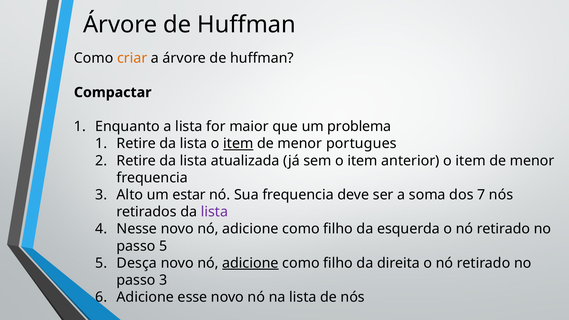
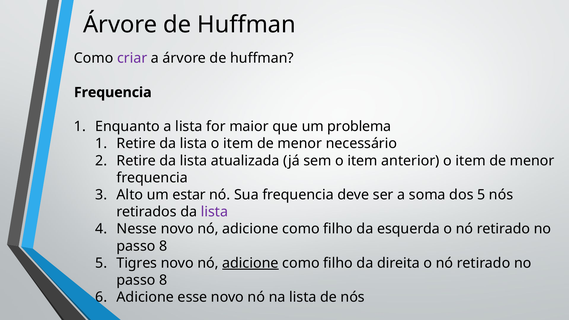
criar colour: orange -> purple
Compactar at (113, 92): Compactar -> Frequencia
item at (238, 144) underline: present -> none
portugues: portugues -> necessário
dos 7: 7 -> 5
5 at (163, 246): 5 -> 8
Desça: Desça -> Tigres
3 at (163, 280): 3 -> 8
